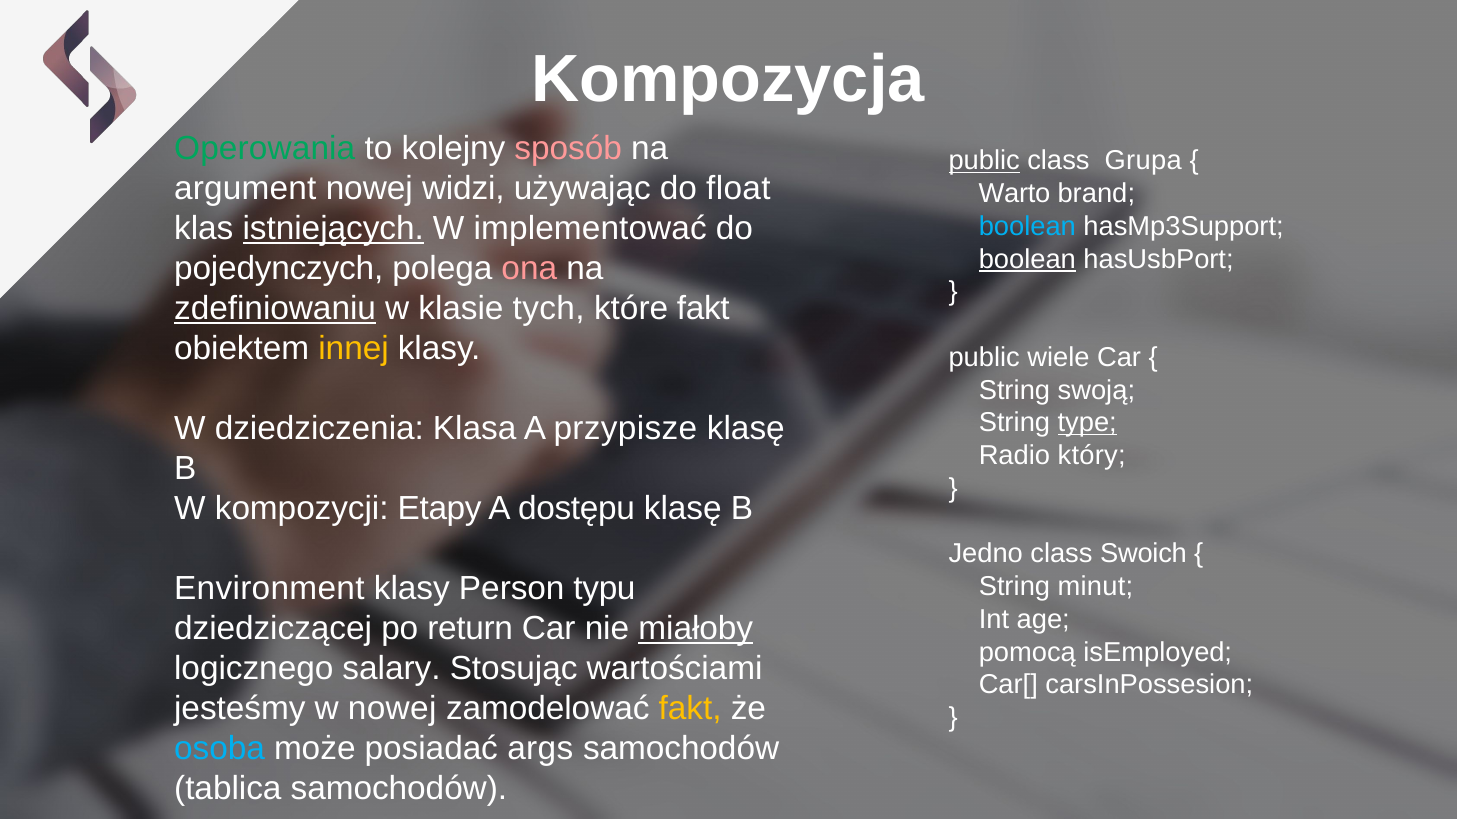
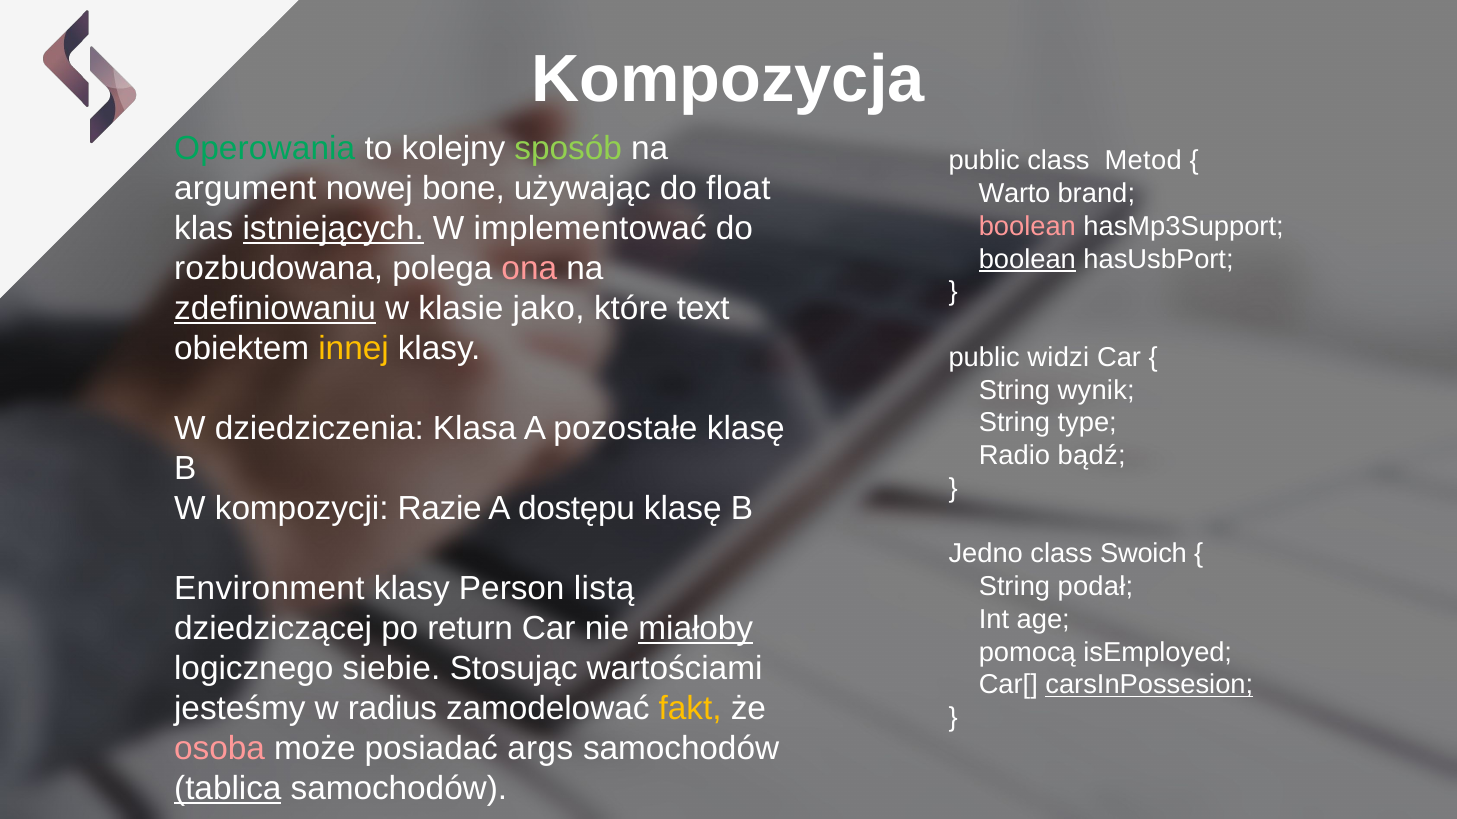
sposób colour: pink -> light green
public at (984, 161) underline: present -> none
Grupa: Grupa -> Metod
widzi: widzi -> bone
boolean at (1027, 226) colour: light blue -> pink
pojedynczych: pojedynczych -> rozbudowana
tych: tych -> jako
które fakt: fakt -> text
wiele: wiele -> widzi
swoją: swoją -> wynik
type underline: present -> none
przypisze: przypisze -> pozostałe
który: który -> bądź
Etapy: Etapy -> Razie
typu: typu -> listą
minut: minut -> podał
salary: salary -> siebie
carsInPossesion underline: none -> present
w nowej: nowej -> radius
osoba colour: light blue -> pink
tablica underline: none -> present
